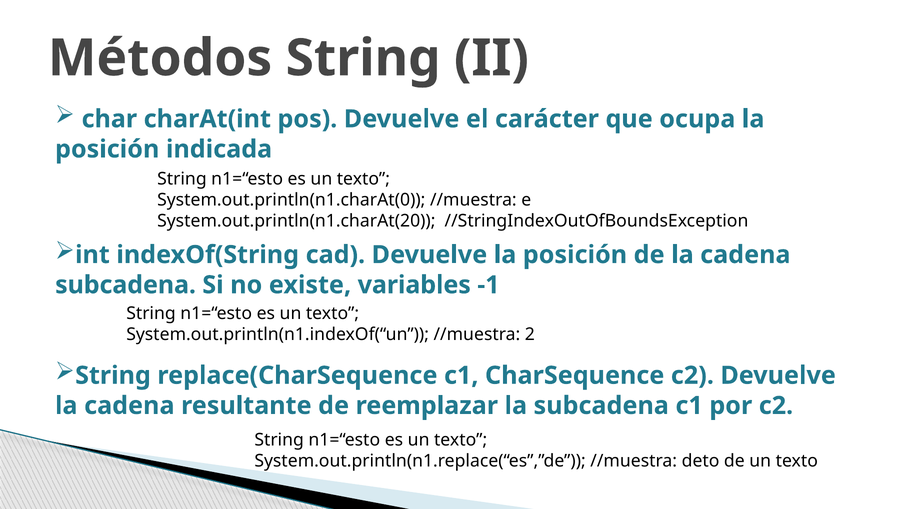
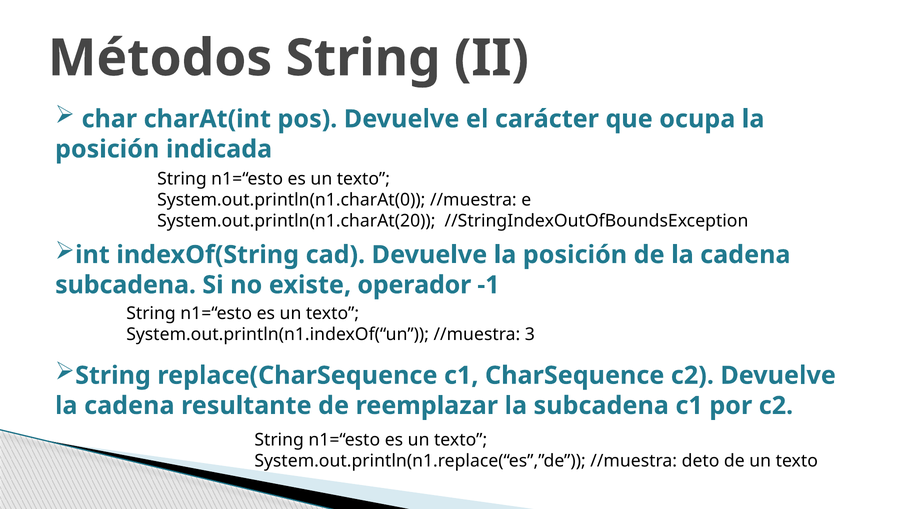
variables: variables -> operador
2: 2 -> 3
